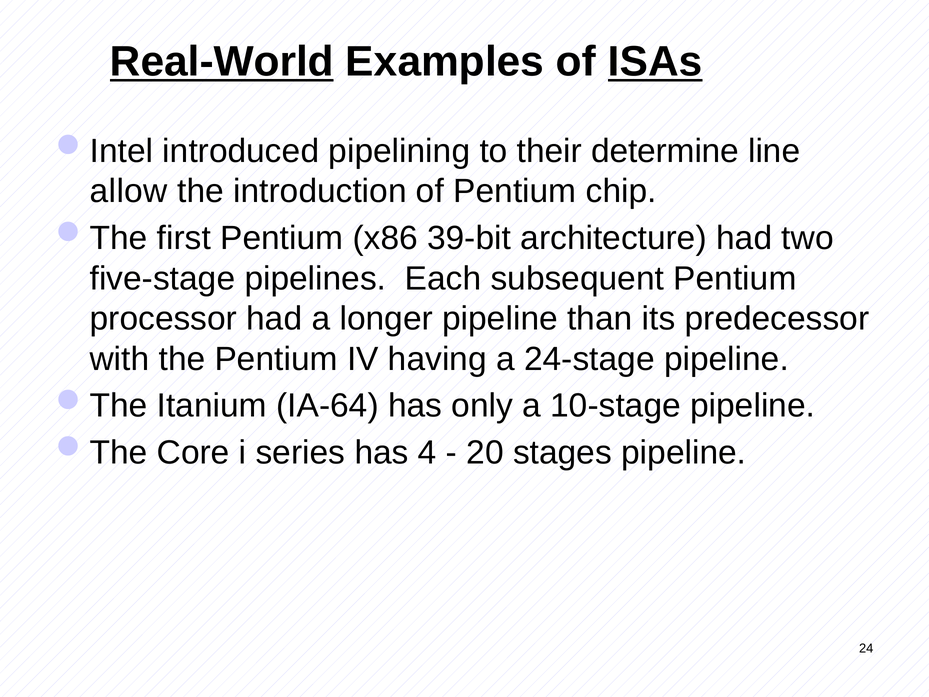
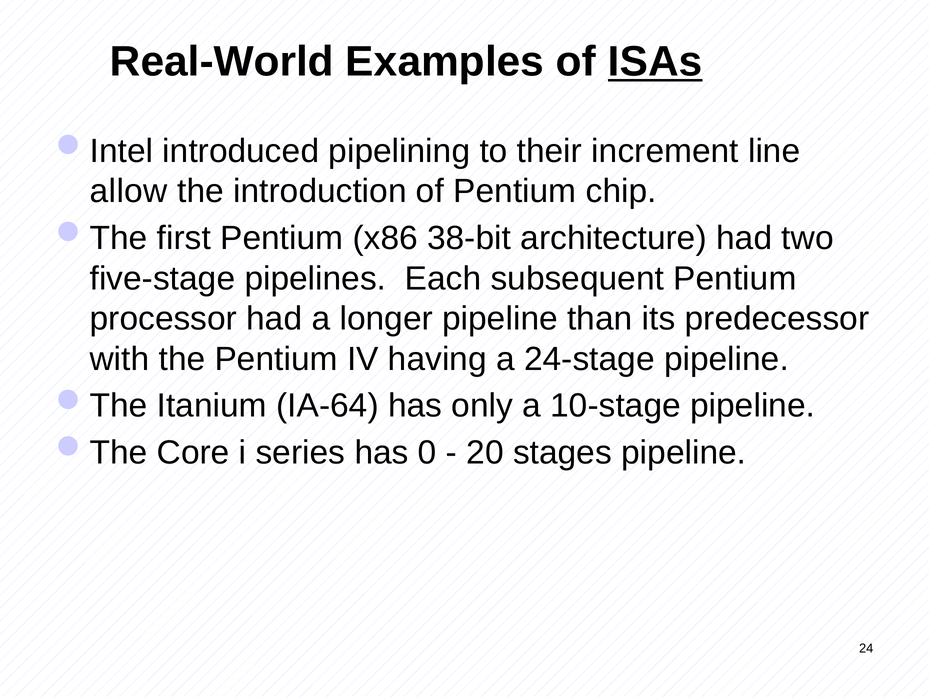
Real-World underline: present -> none
determine: determine -> increment
39-bit: 39-bit -> 38-bit
4: 4 -> 0
